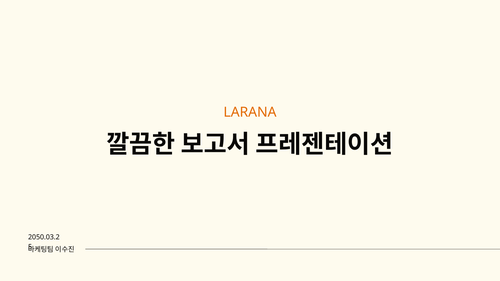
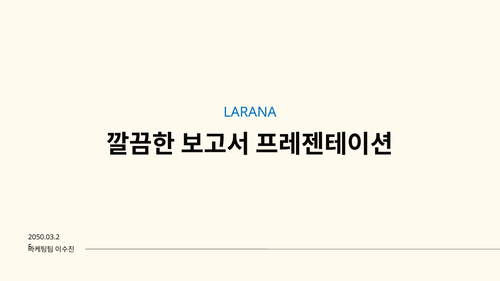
LARANA colour: orange -> blue
